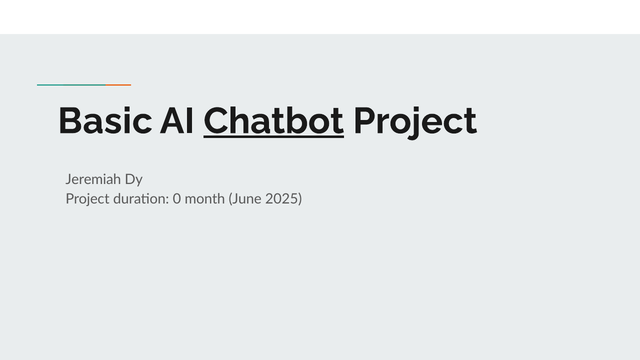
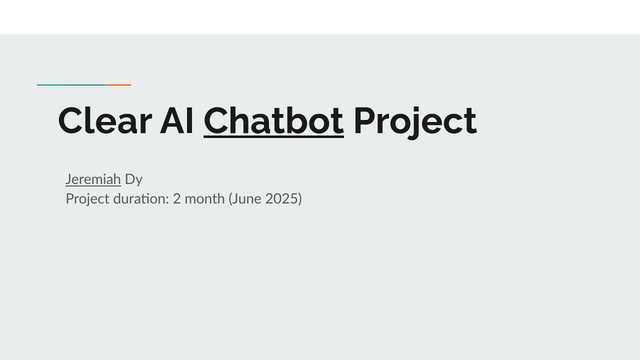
Basic: Basic -> Clear
Jeremiah underline: none -> present
0: 0 -> 2
